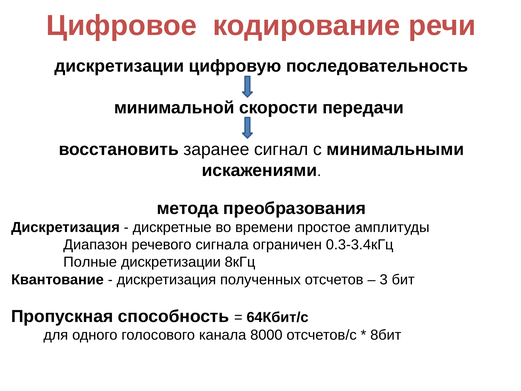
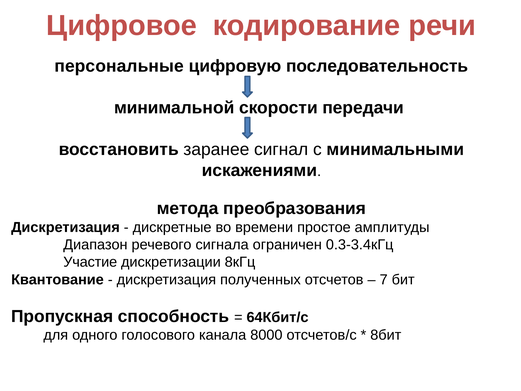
дискретизации at (119, 66): дискретизации -> персональные
Полные: Полные -> Участие
3: 3 -> 7
